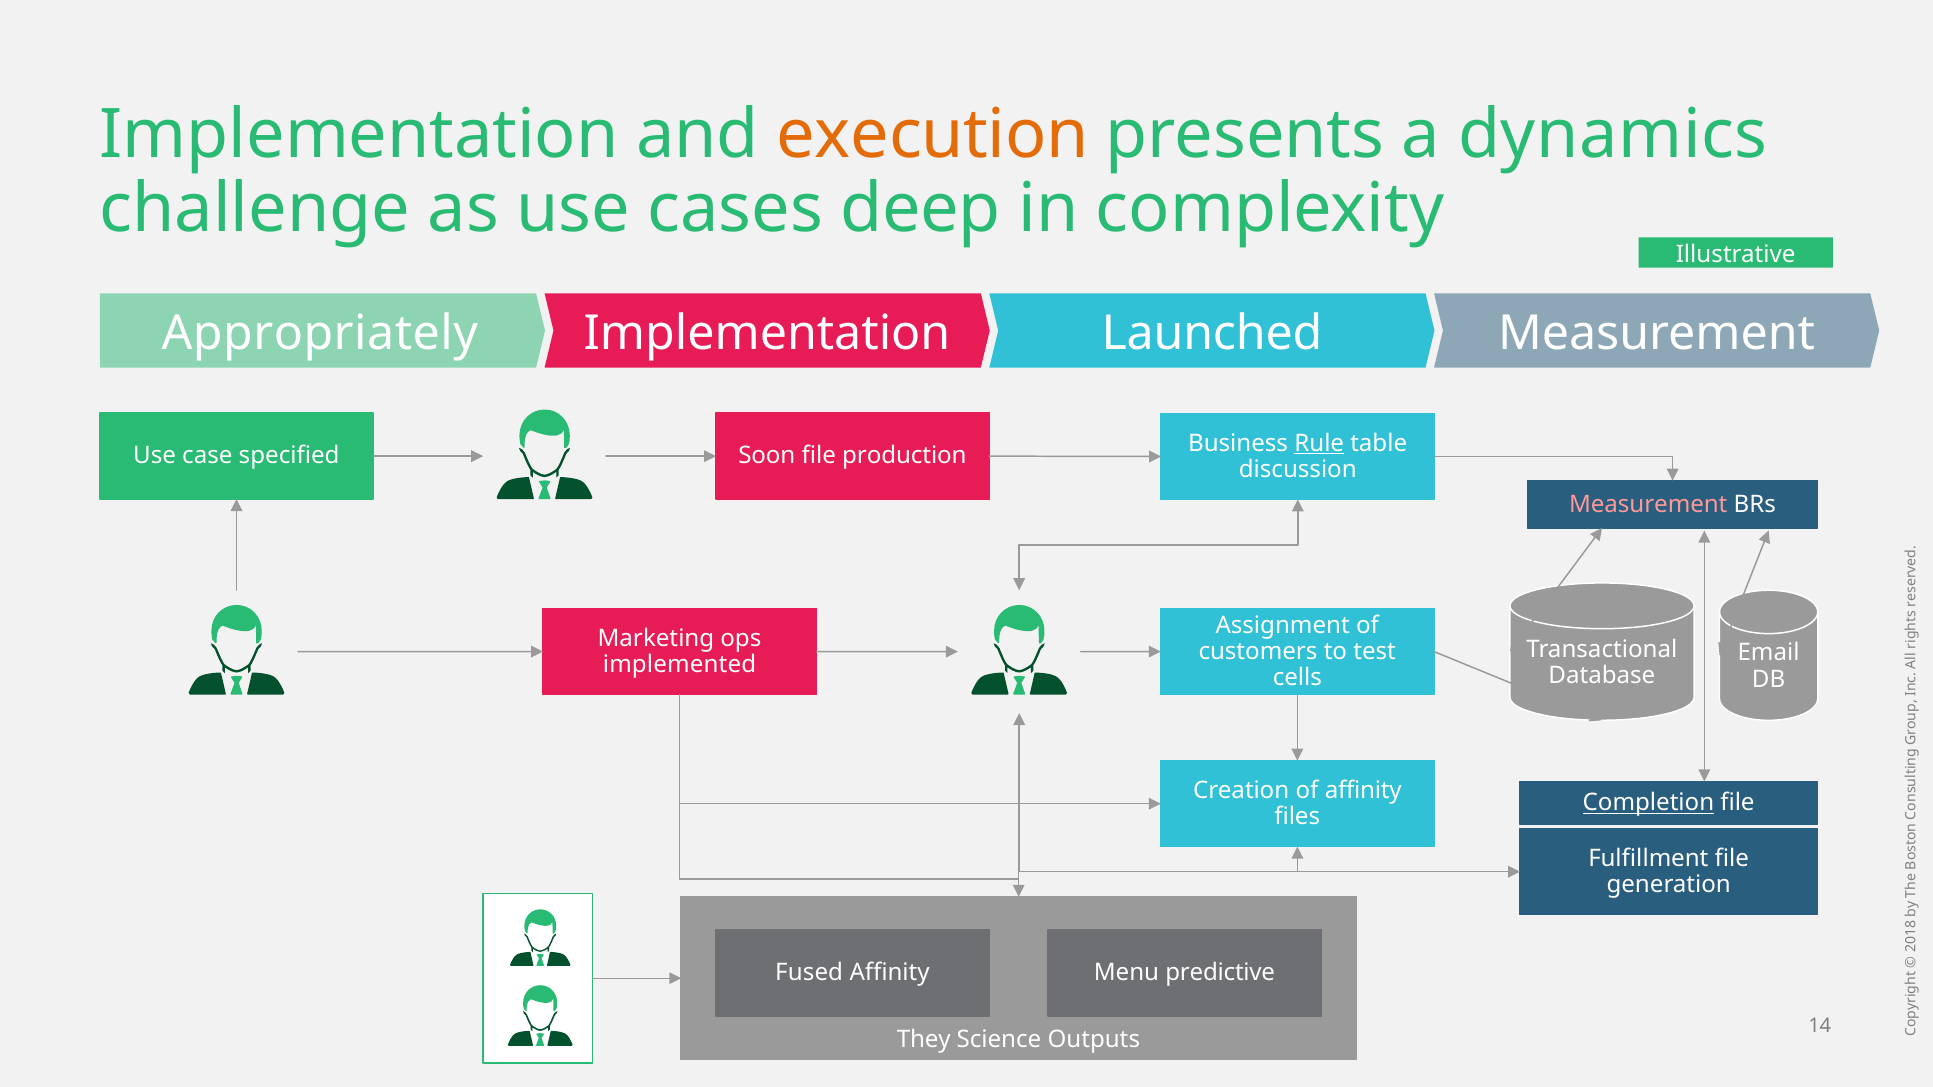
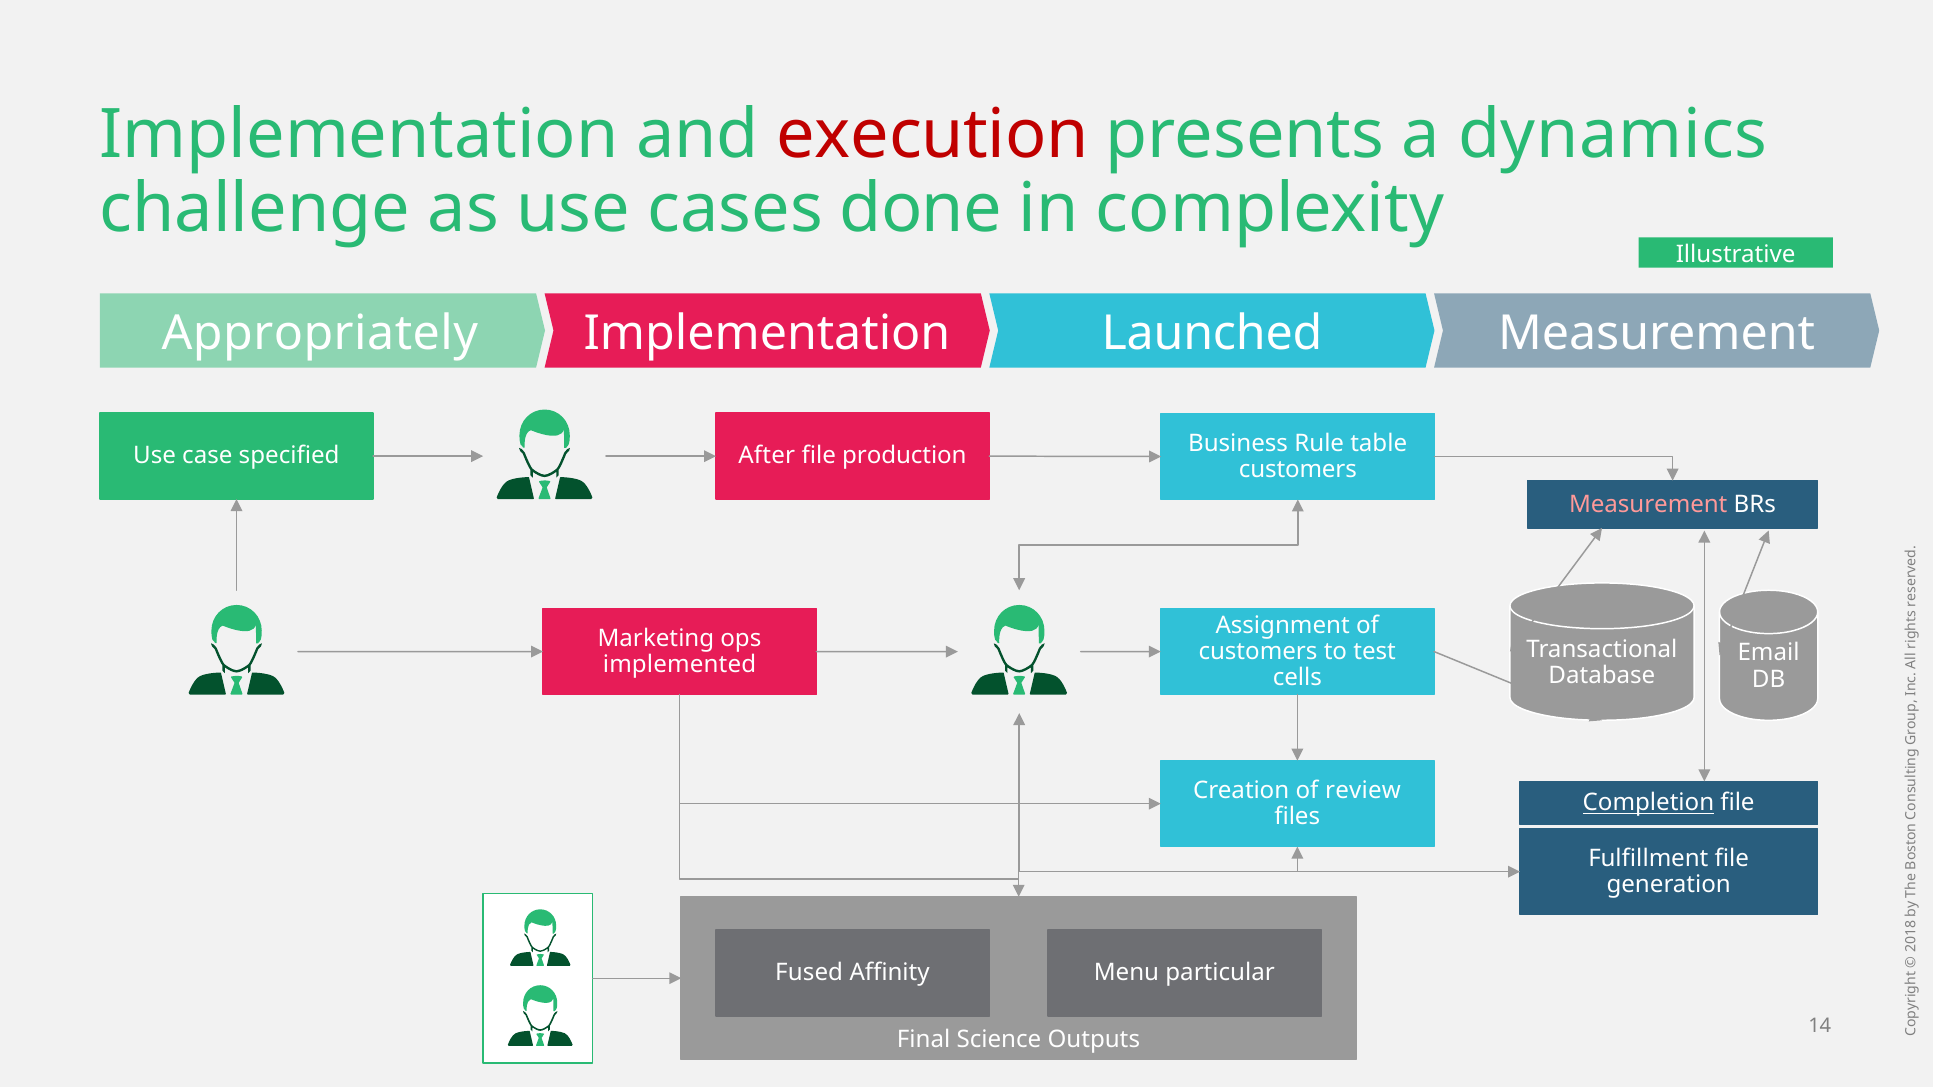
execution colour: orange -> red
deep: deep -> done
Rule underline: present -> none
Soon: Soon -> After
discussion at (1298, 470): discussion -> customers
of affinity: affinity -> review
predictive: predictive -> particular
They: They -> Final
